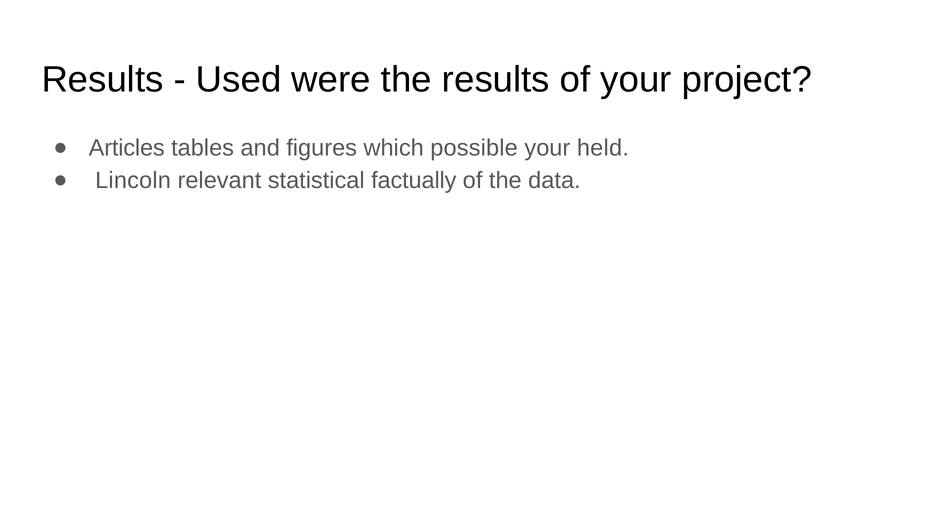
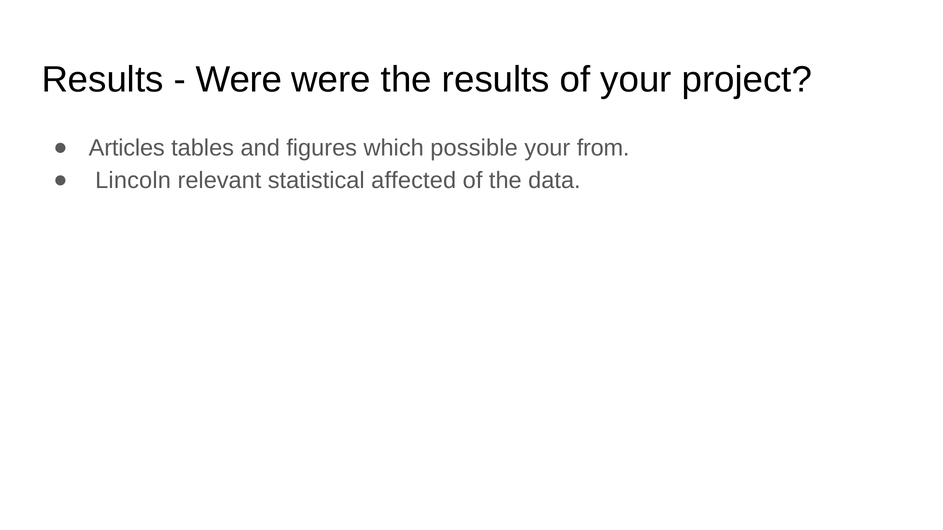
Used at (239, 80): Used -> Were
held: held -> from
factually: factually -> affected
